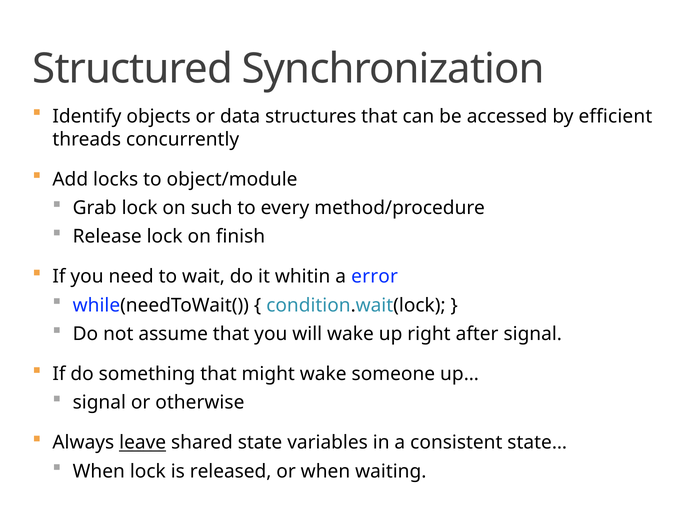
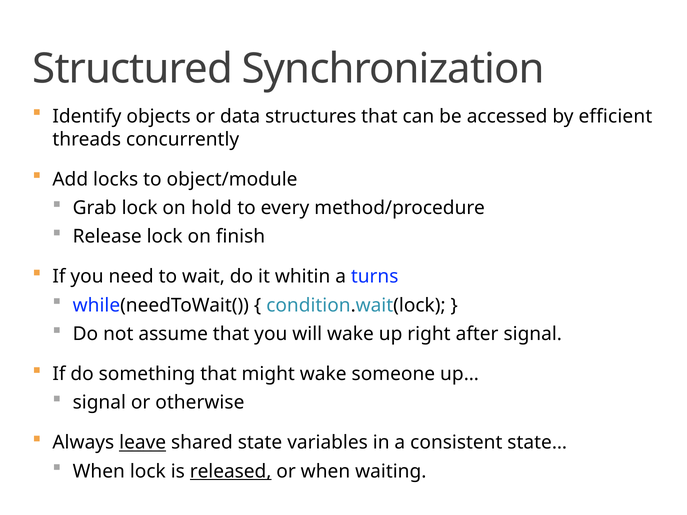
such: such -> hold
error: error -> turns
released underline: none -> present
